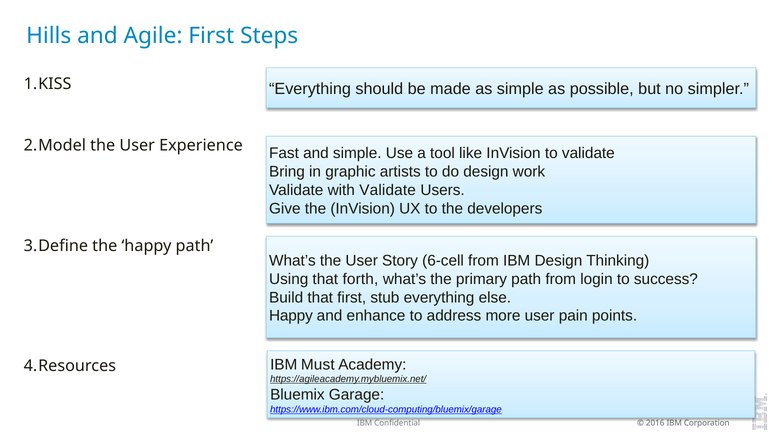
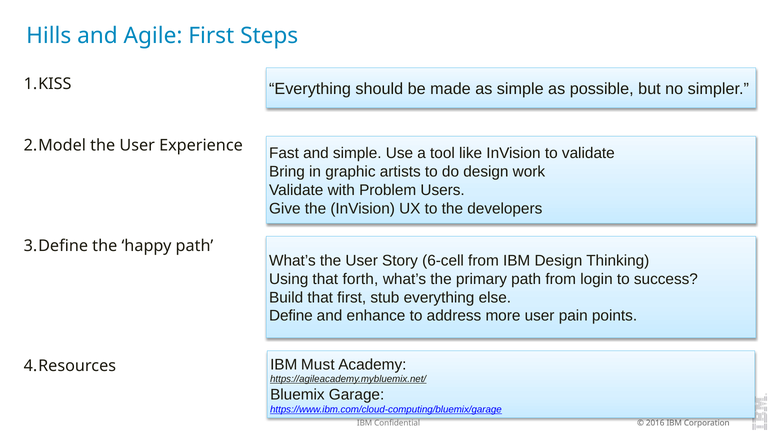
with Validate: Validate -> Problem
Happy at (291, 316): Happy -> Define
